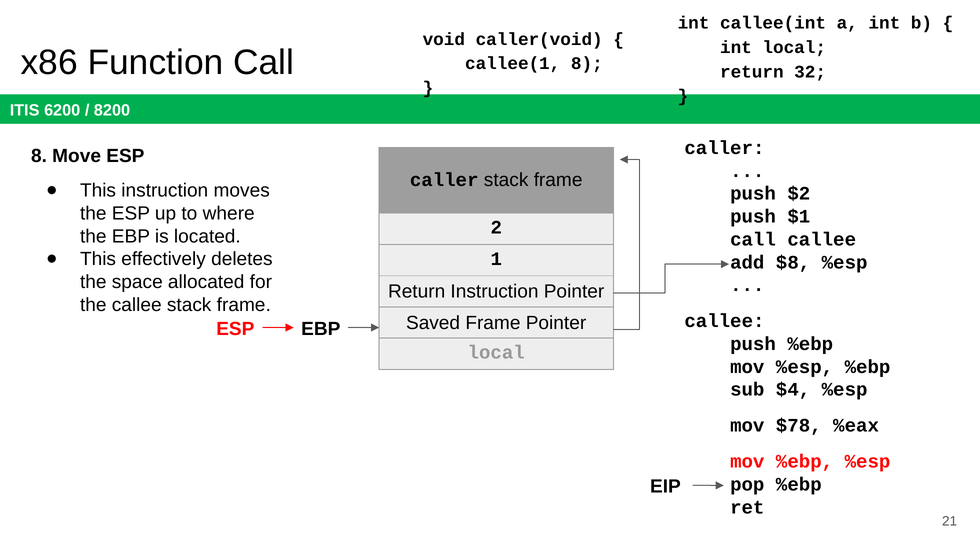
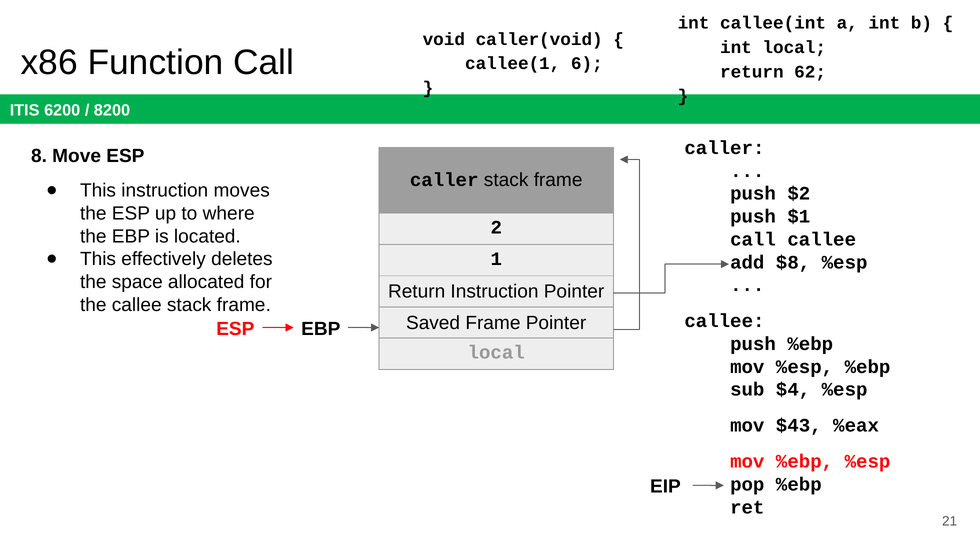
callee(1 8: 8 -> 6
32: 32 -> 62
$78: $78 -> $43
